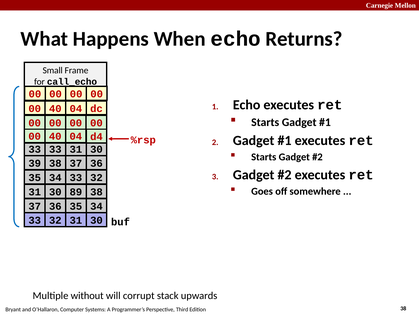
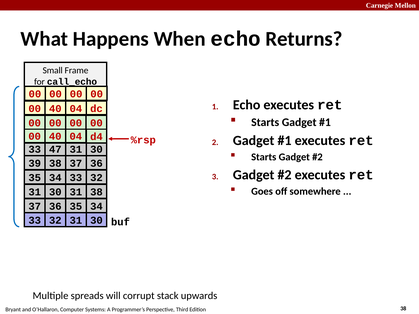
33 33: 33 -> 47
30 89: 89 -> 31
without: without -> spreads
